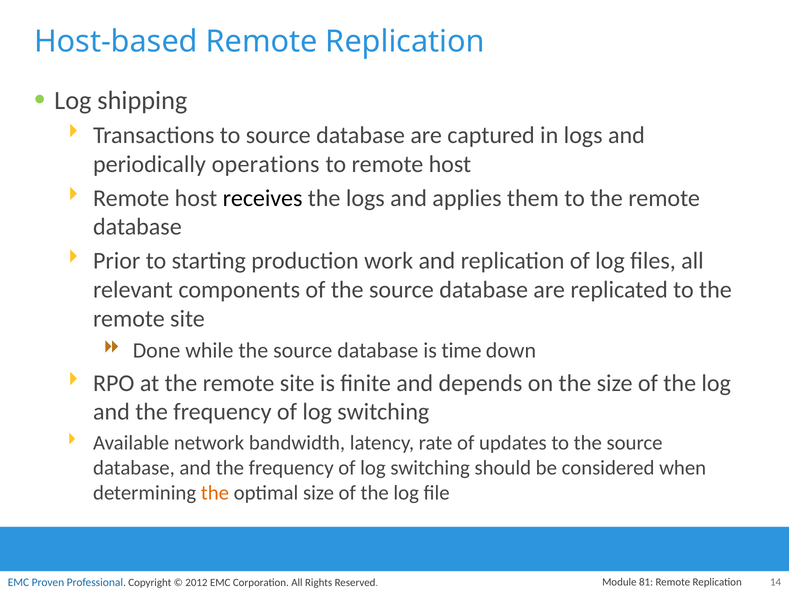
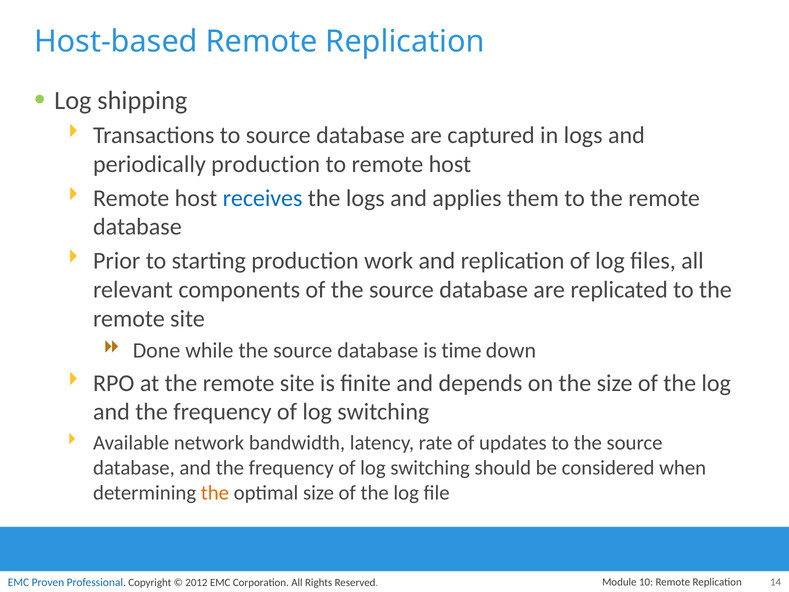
periodically operations: operations -> production
receives colour: black -> blue
81: 81 -> 10
